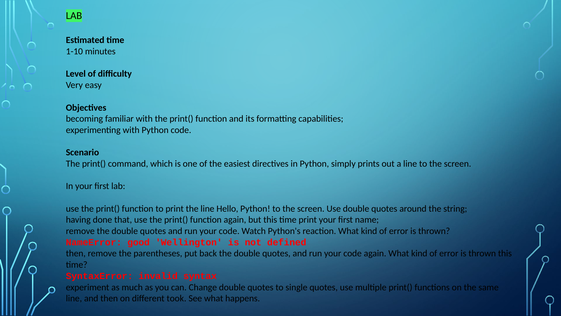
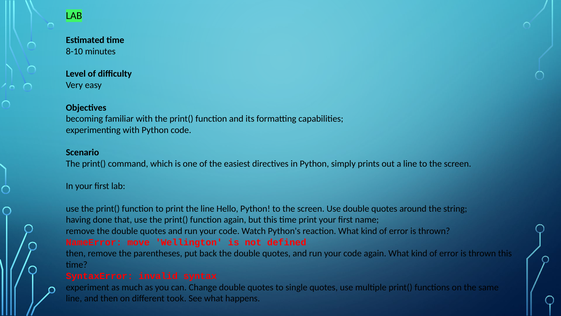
1-10: 1-10 -> 8-10
good: good -> move
